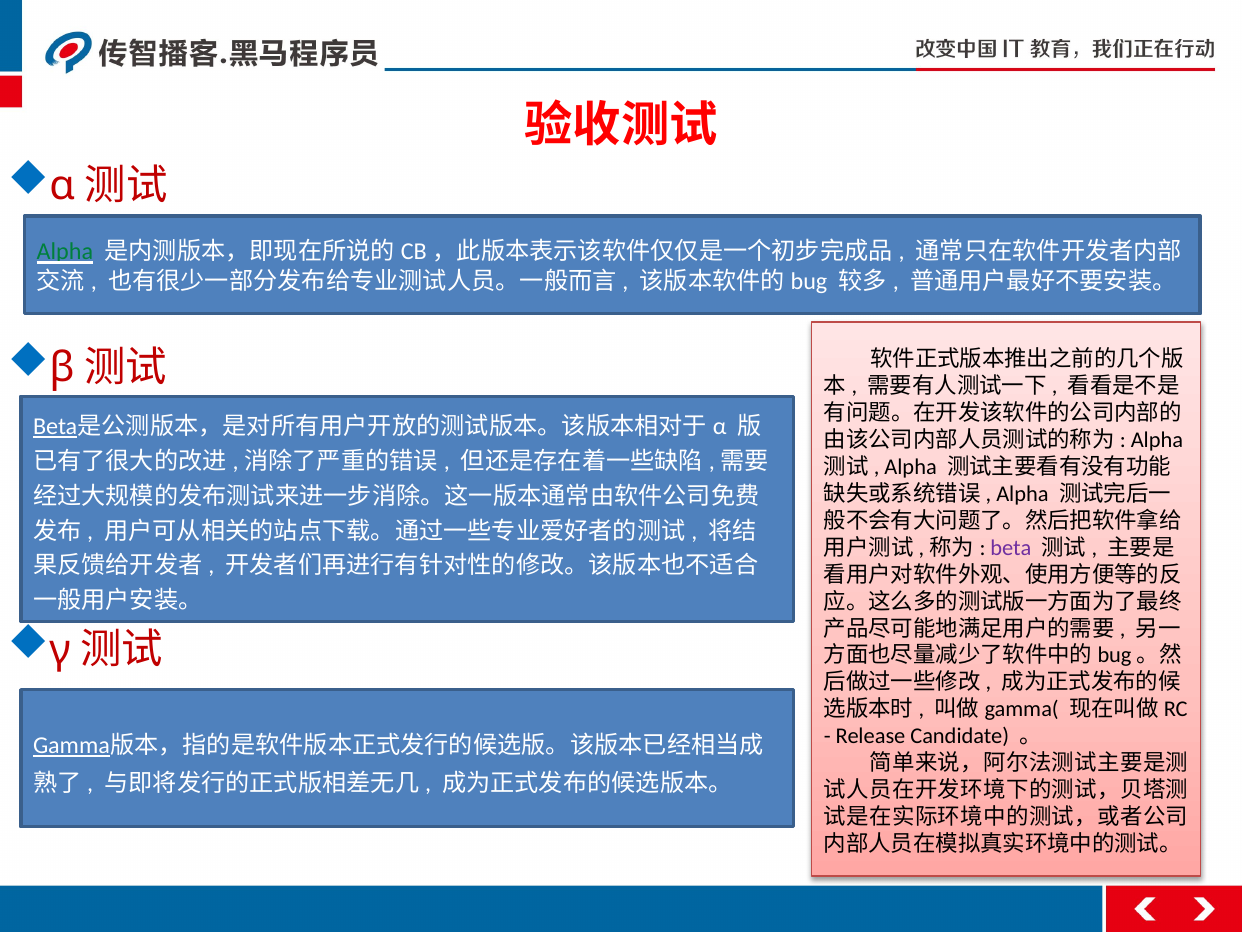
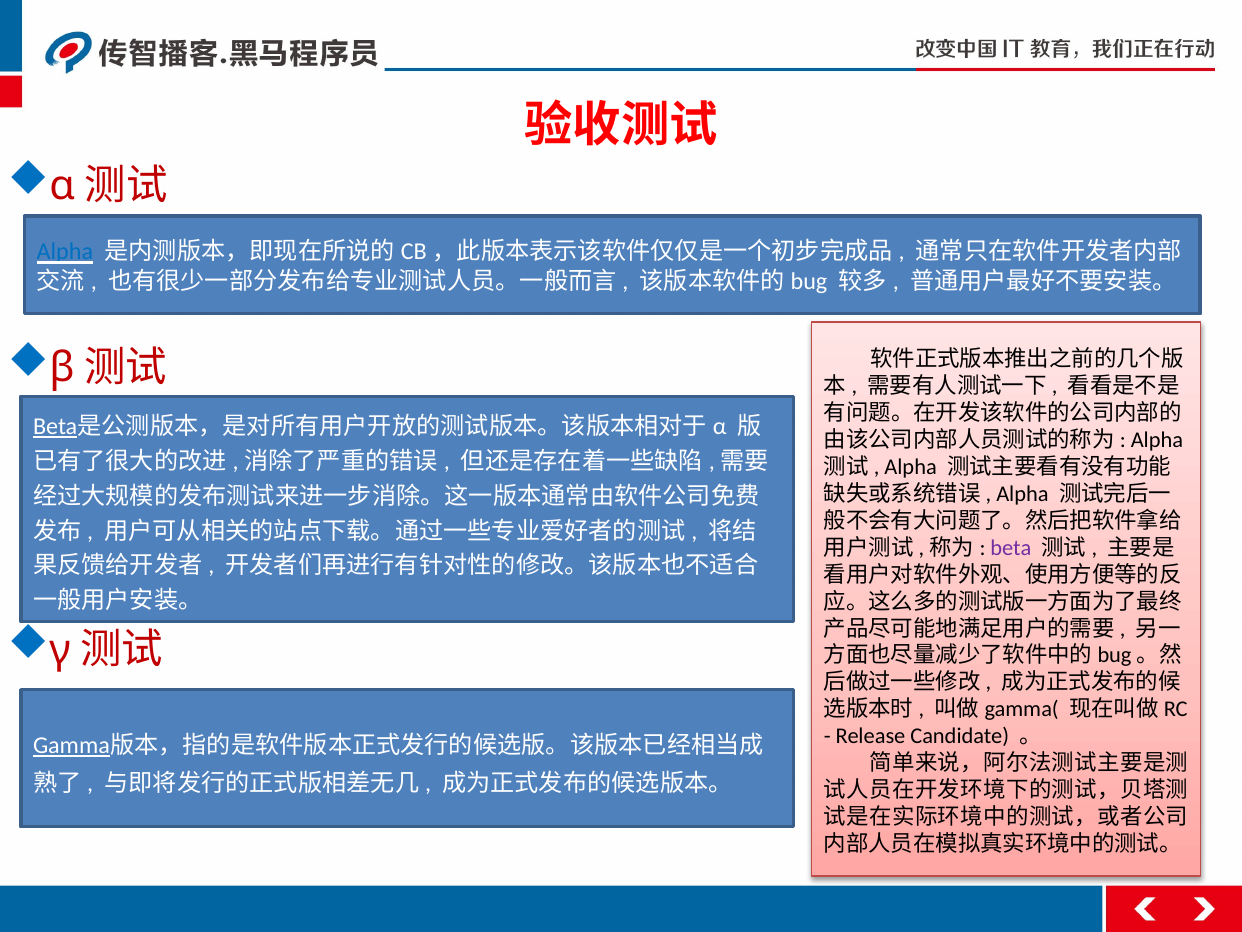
Alpha at (65, 252) colour: green -> blue
